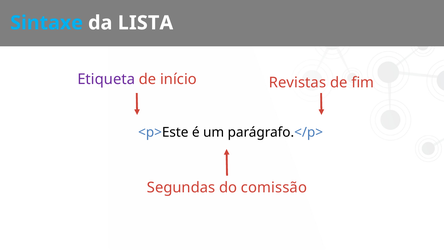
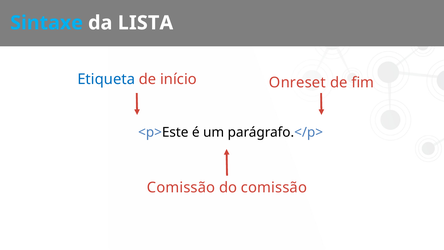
Etiqueta colour: purple -> blue
Revistas: Revistas -> Onreset
Segundas at (181, 188): Segundas -> Comissão
